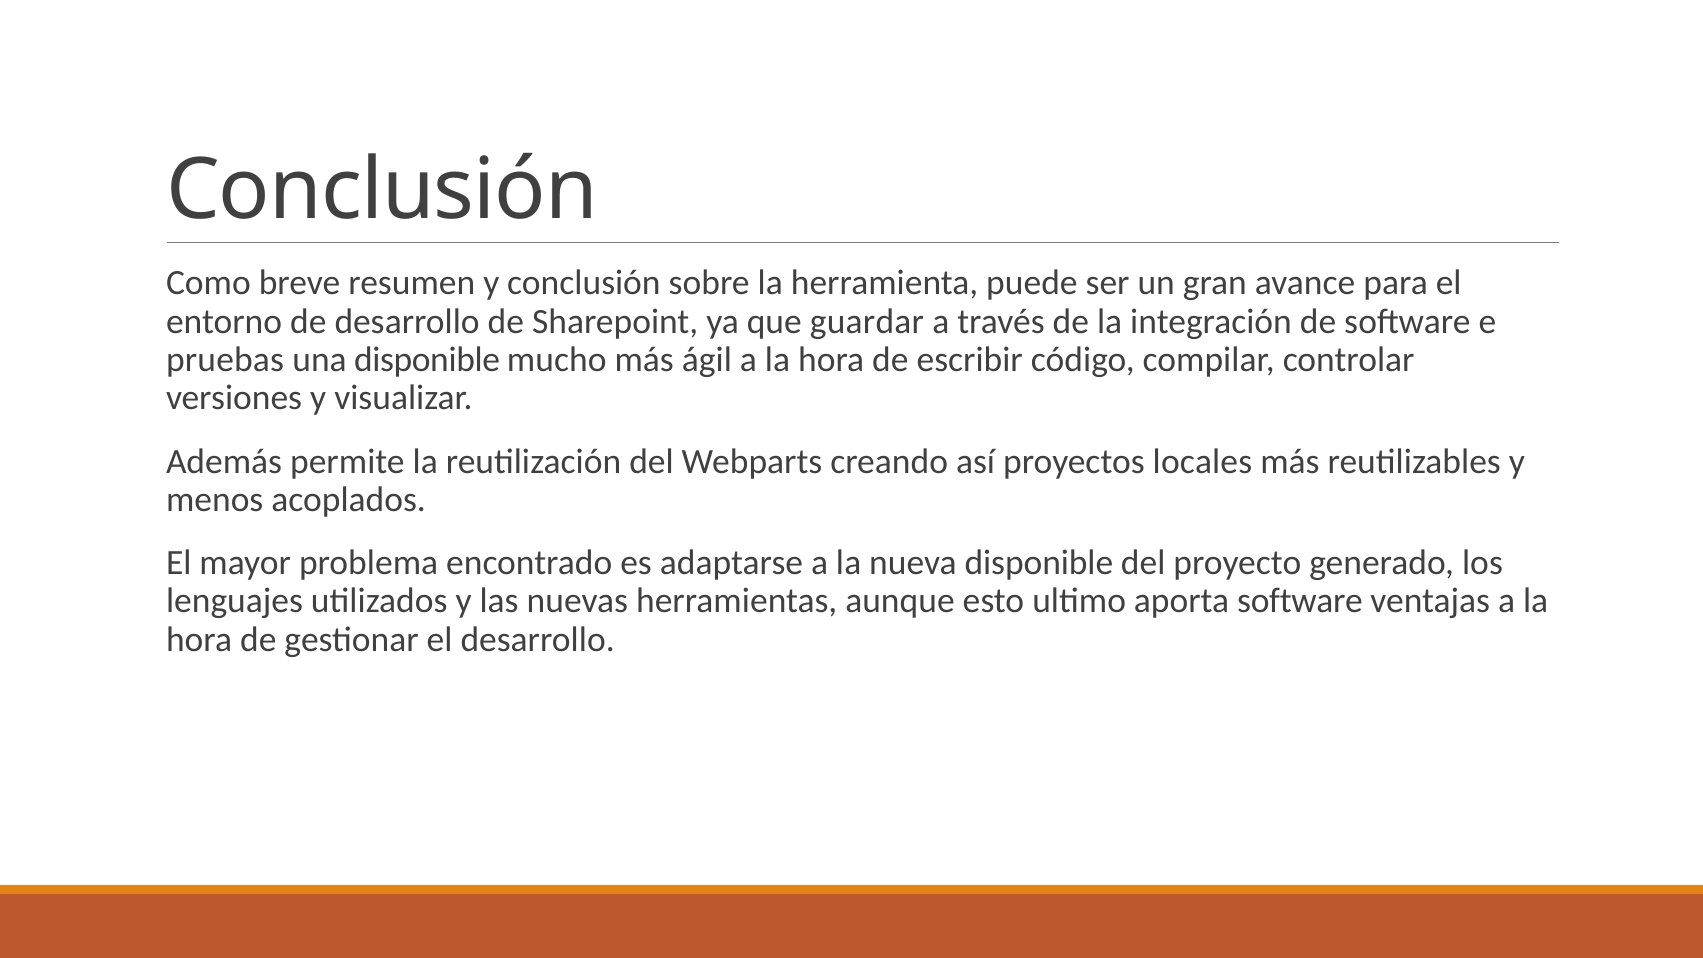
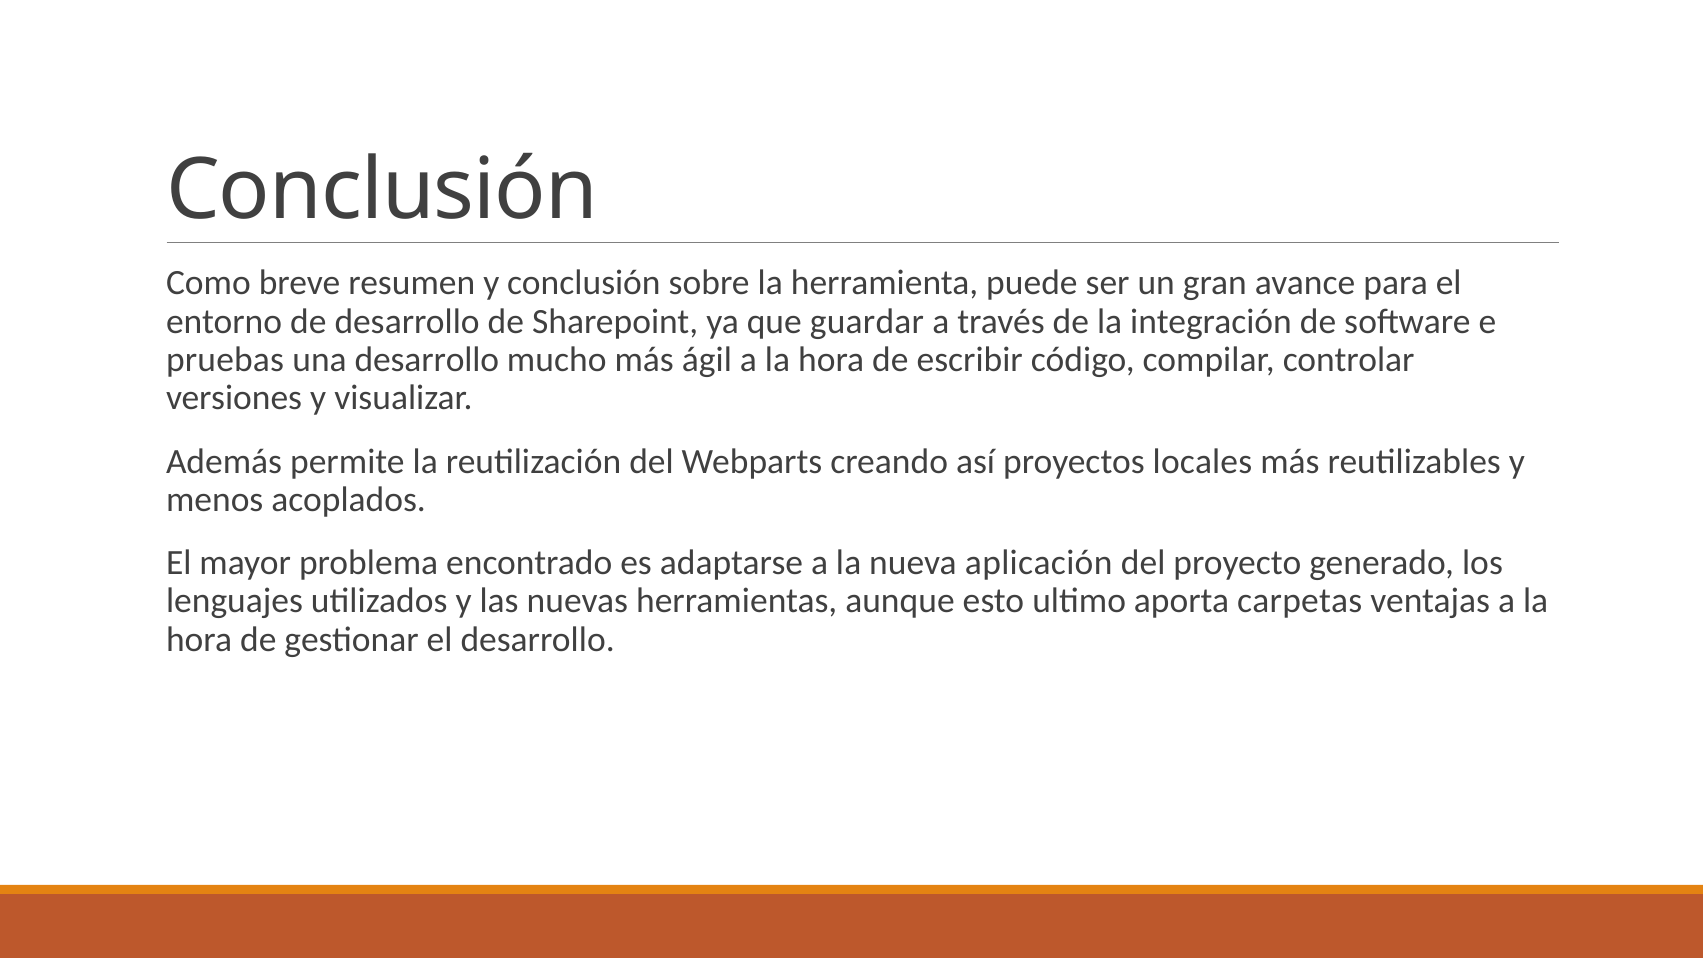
una disponible: disponible -> desarrollo
nueva disponible: disponible -> aplicación
aporta software: software -> carpetas
